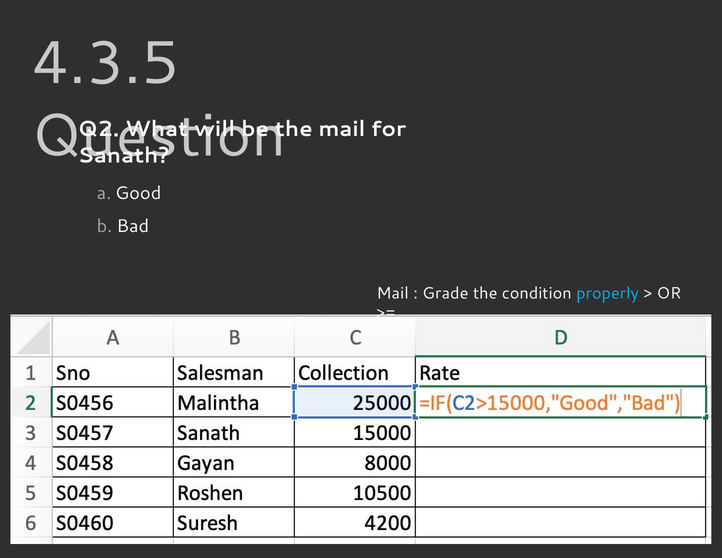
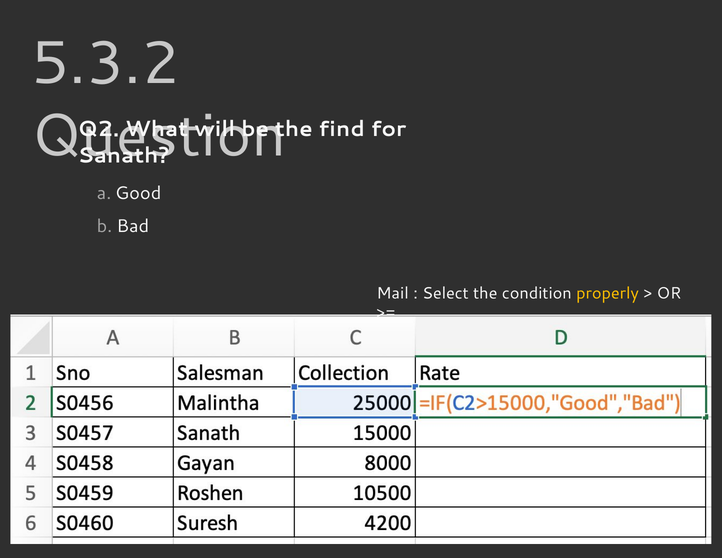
4.3.5: 4.3.5 -> 5.3.2
the mail: mail -> find
Grade: Grade -> Select
properly colour: light blue -> yellow
